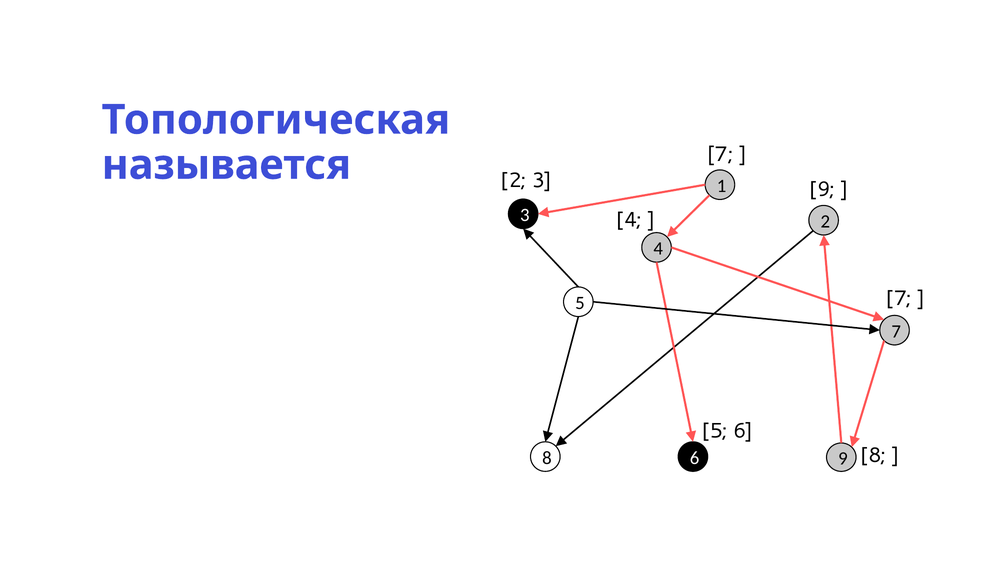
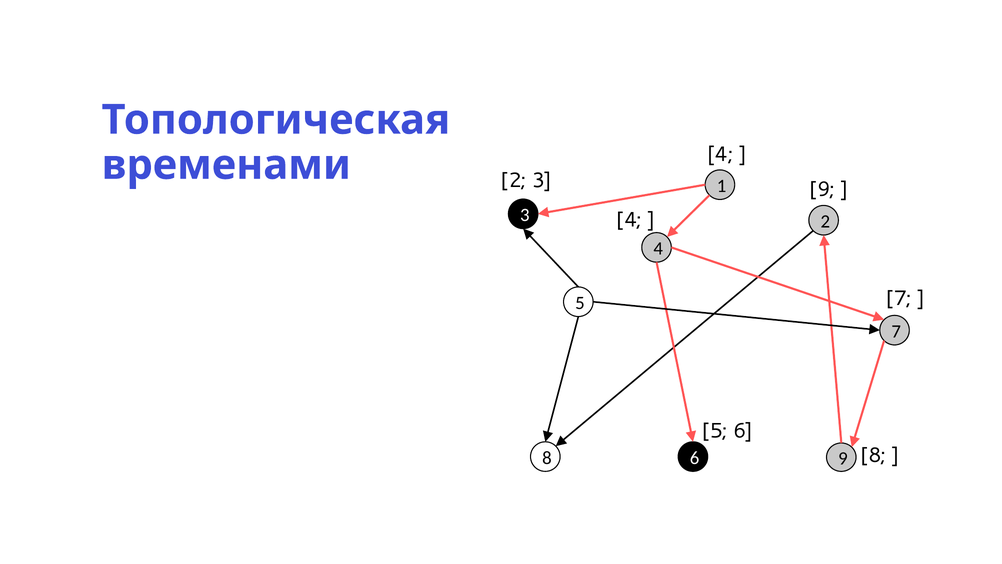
7 at (720, 154): 7 -> 4
называется: называется -> временами
